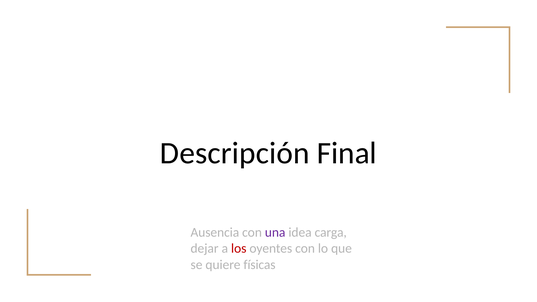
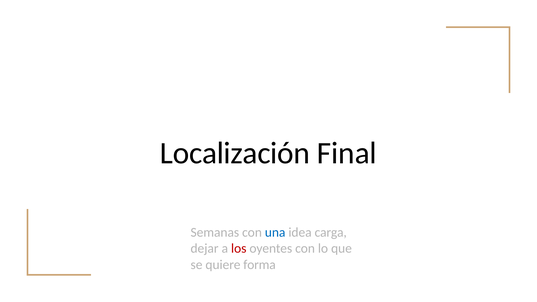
Descripción: Descripción -> Localización
Ausencia: Ausencia -> Semanas
una colour: purple -> blue
físicas: físicas -> forma
